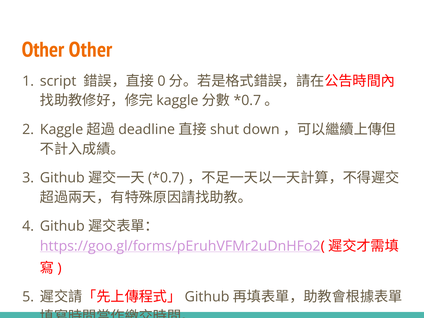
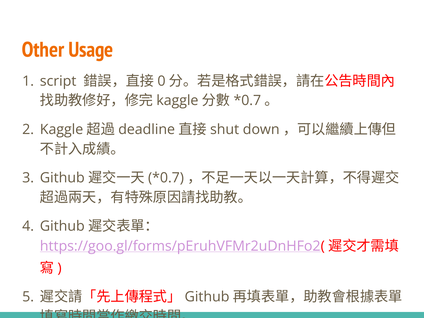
Other Other: Other -> Usage
